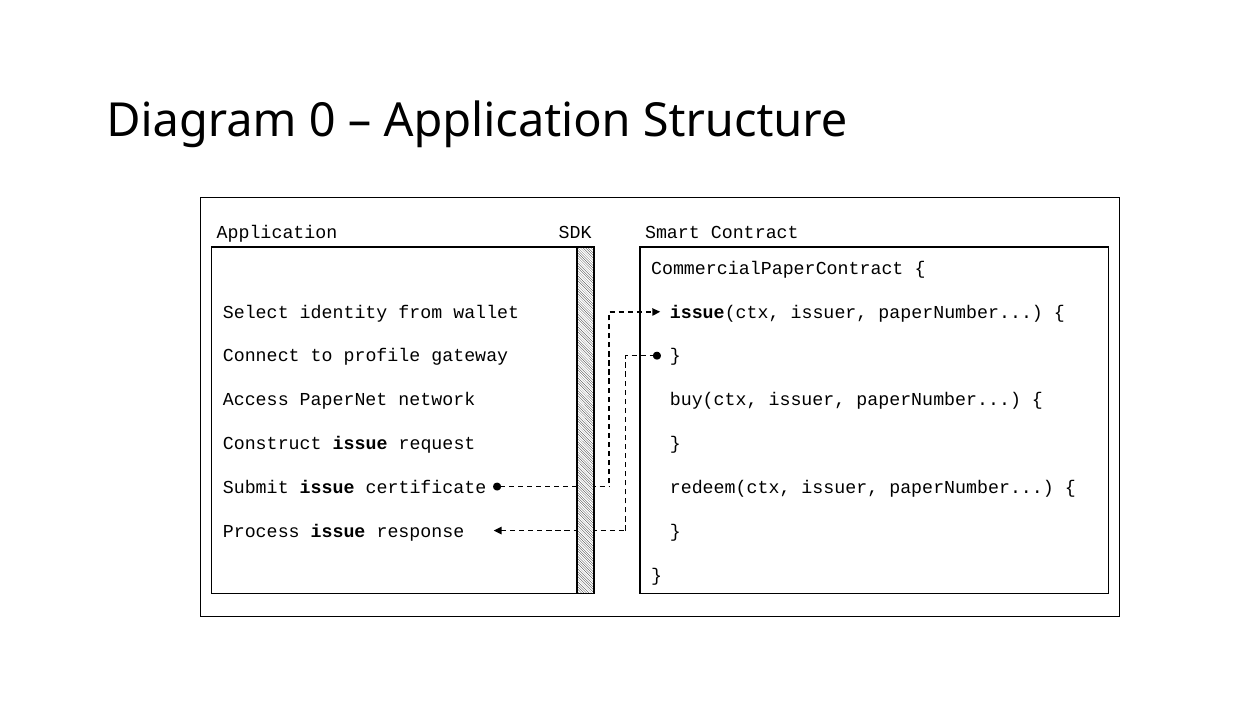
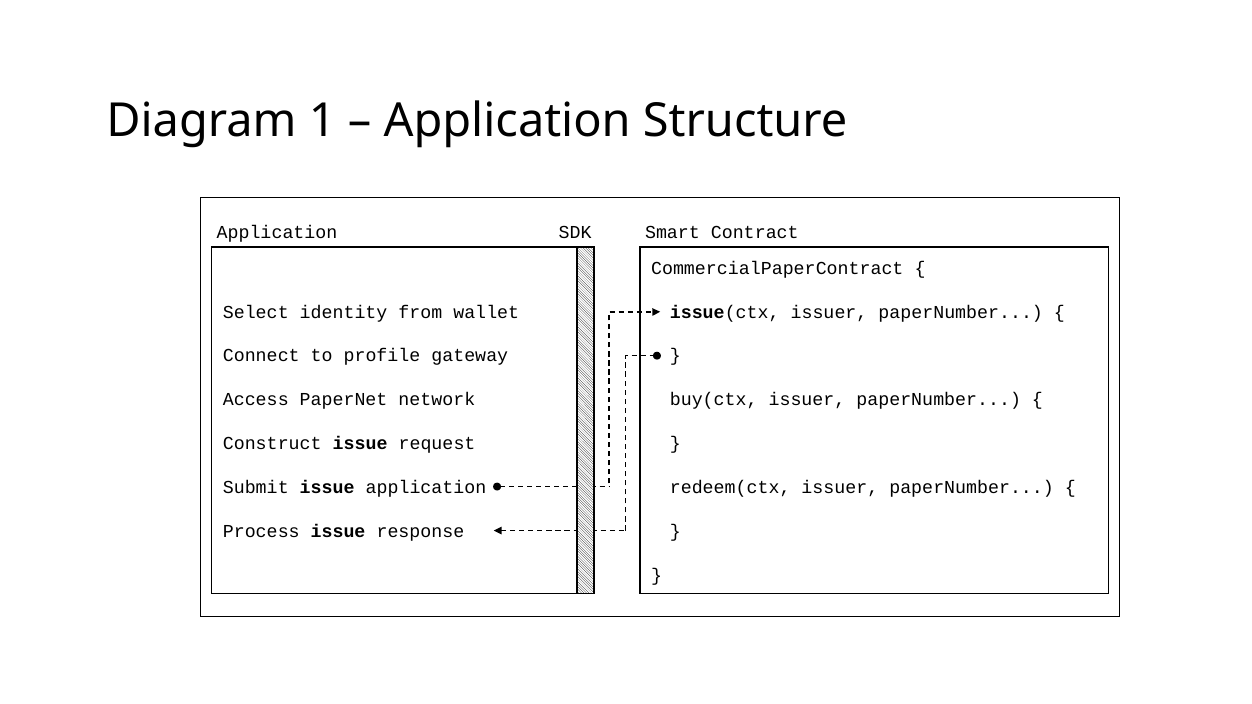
0: 0 -> 1
issue certificate: certificate -> application
